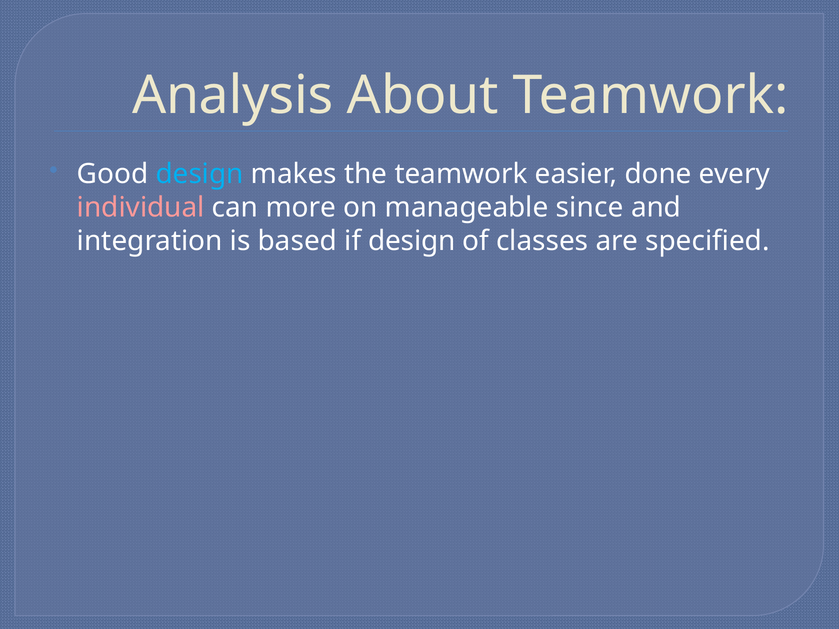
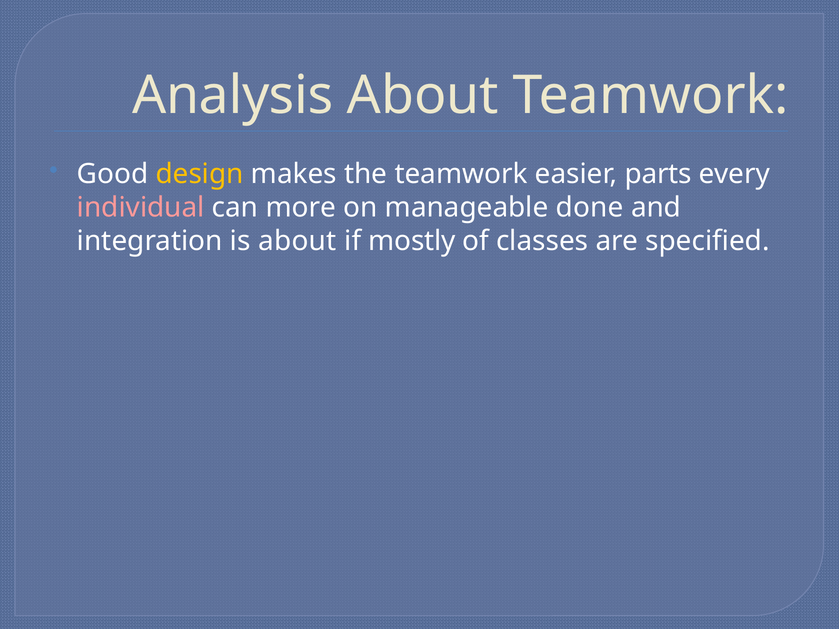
design at (200, 174) colour: light blue -> yellow
done: done -> parts
since: since -> done
is based: based -> about
if design: design -> mostly
